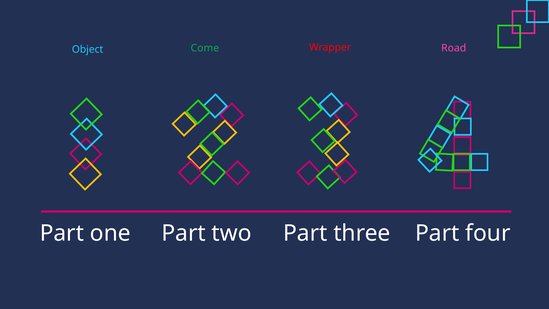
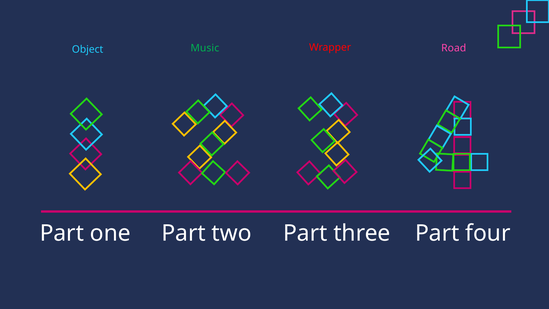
Come: Come -> Music
